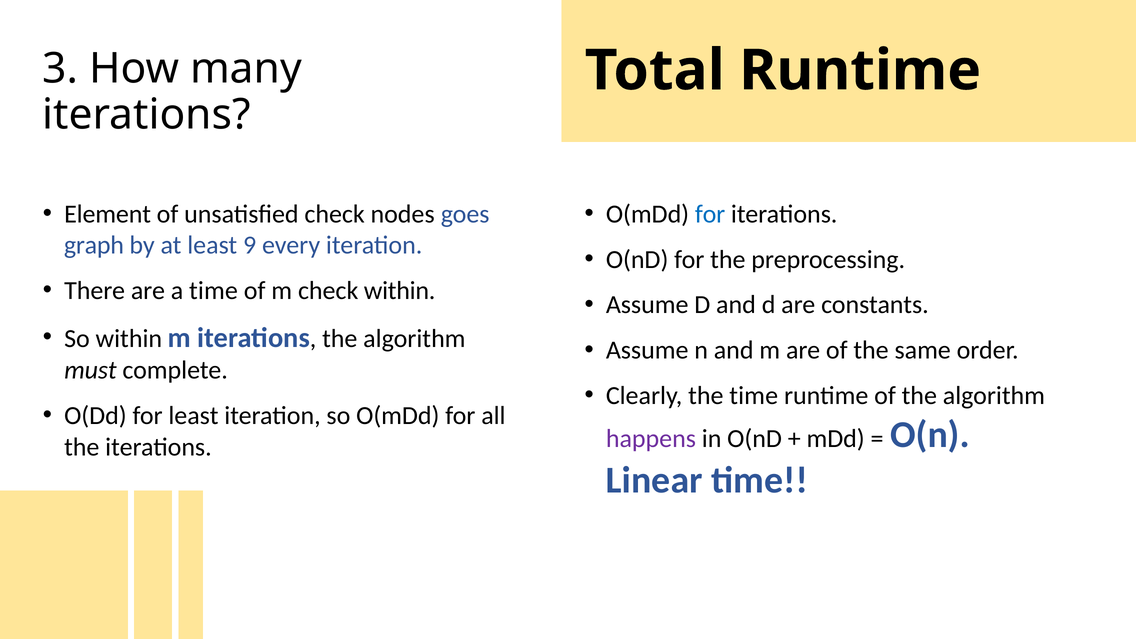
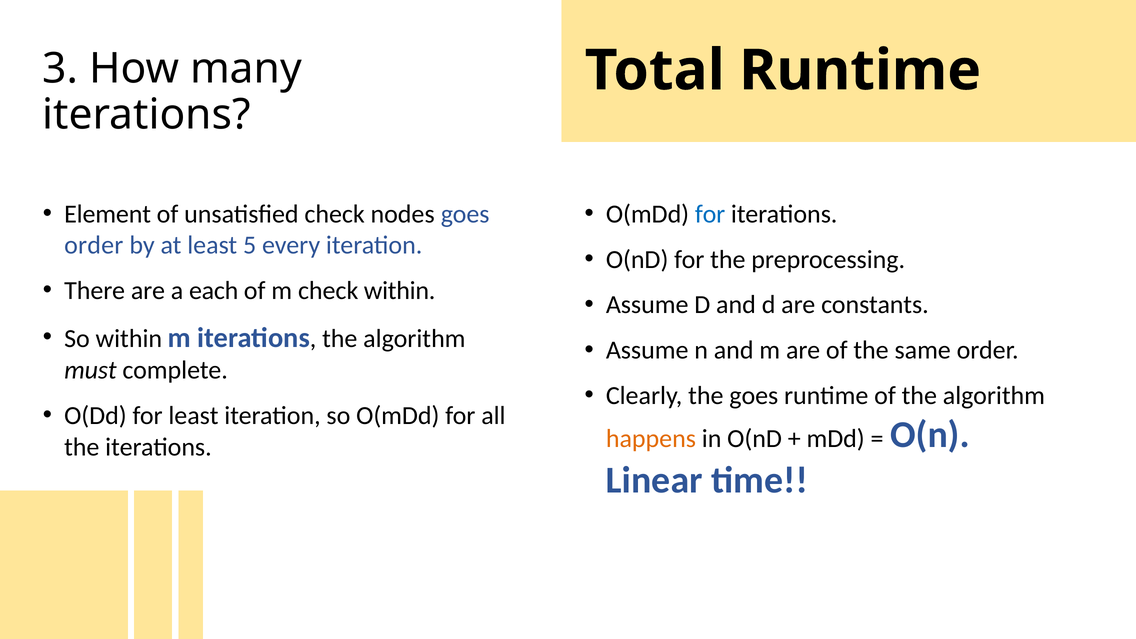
graph at (94, 245): graph -> order
9: 9 -> 5
a time: time -> each
the time: time -> goes
happens colour: purple -> orange
